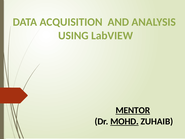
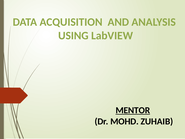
MOHD underline: present -> none
